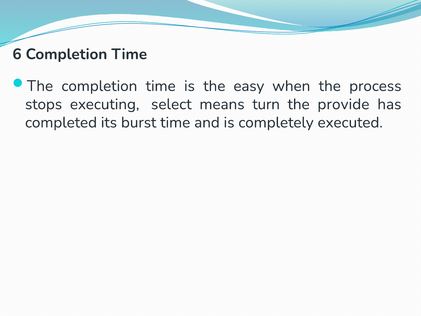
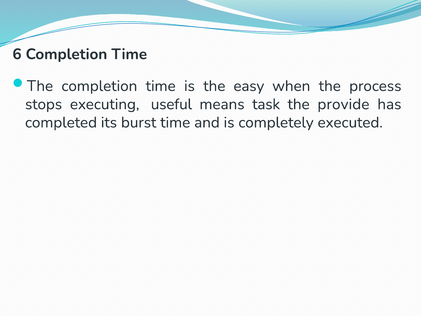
select: select -> useful
turn: turn -> task
